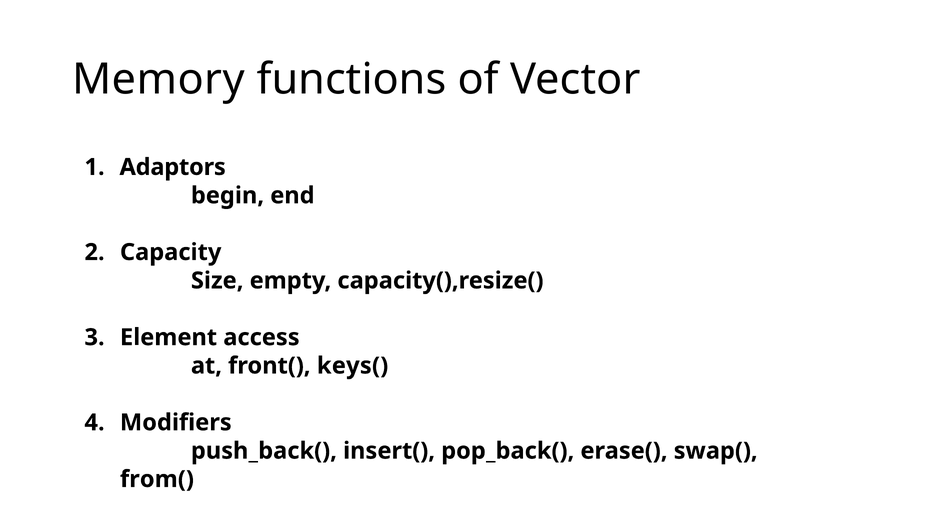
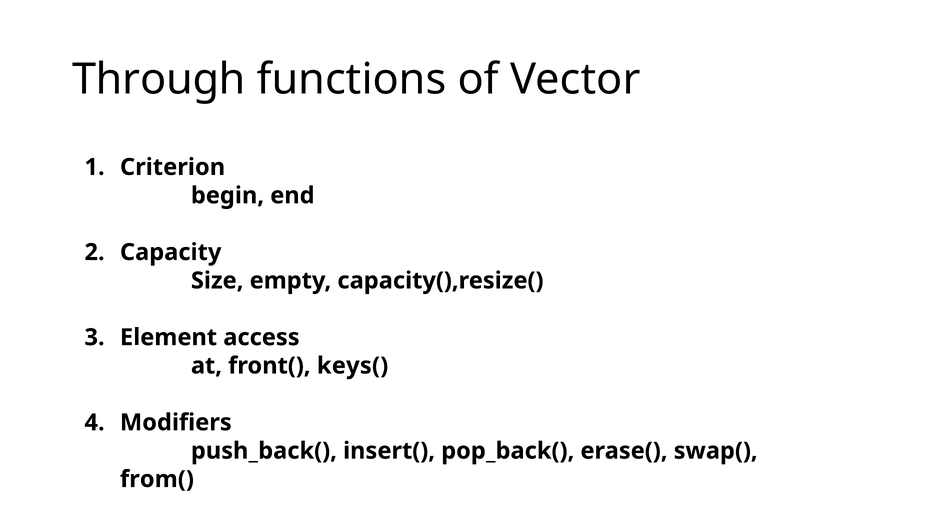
Memory: Memory -> Through
Adaptors: Adaptors -> Criterion
